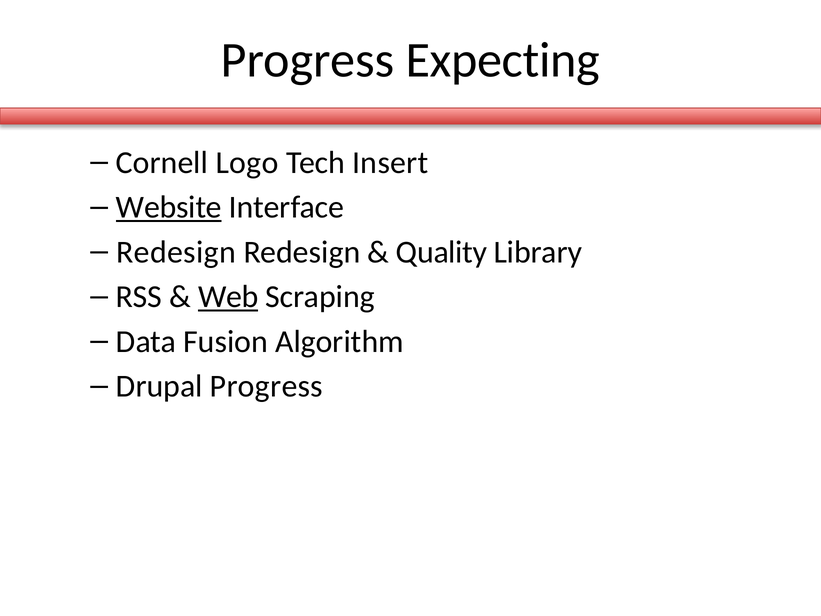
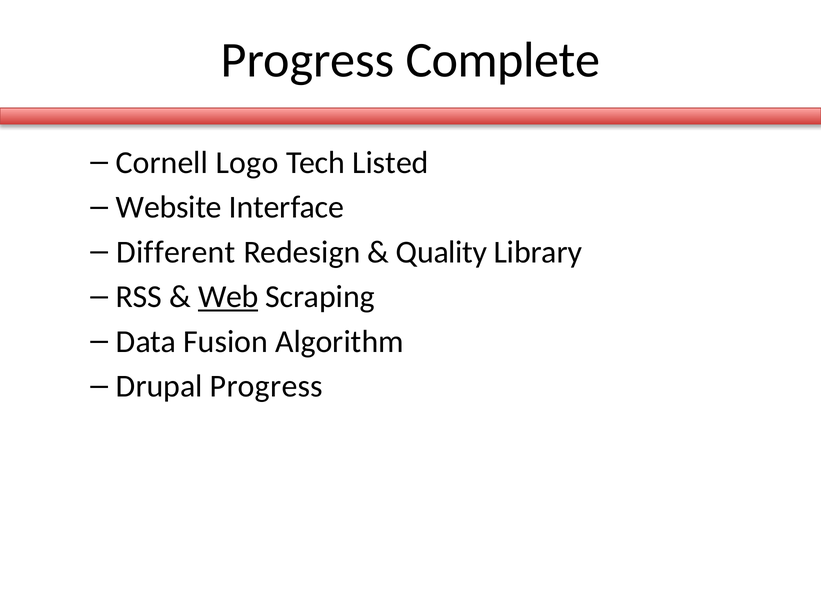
Expecting: Expecting -> Complete
Insert: Insert -> Listed
Website underline: present -> none
Redesign at (176, 252): Redesign -> Different
